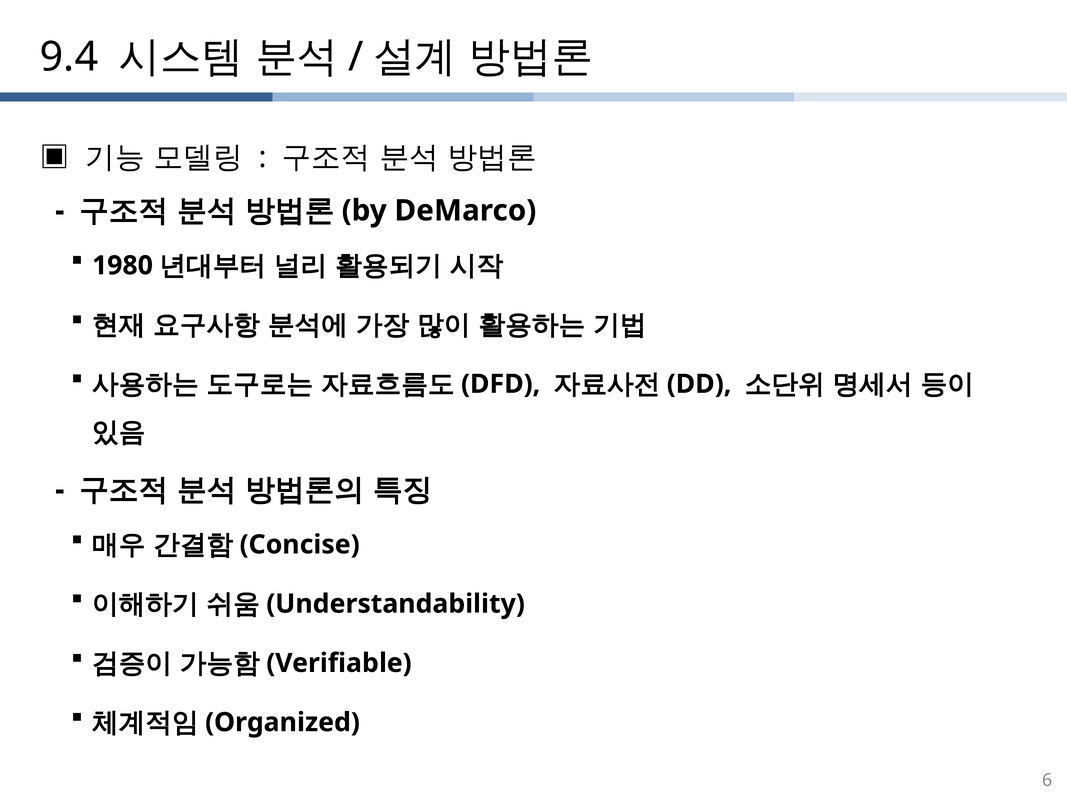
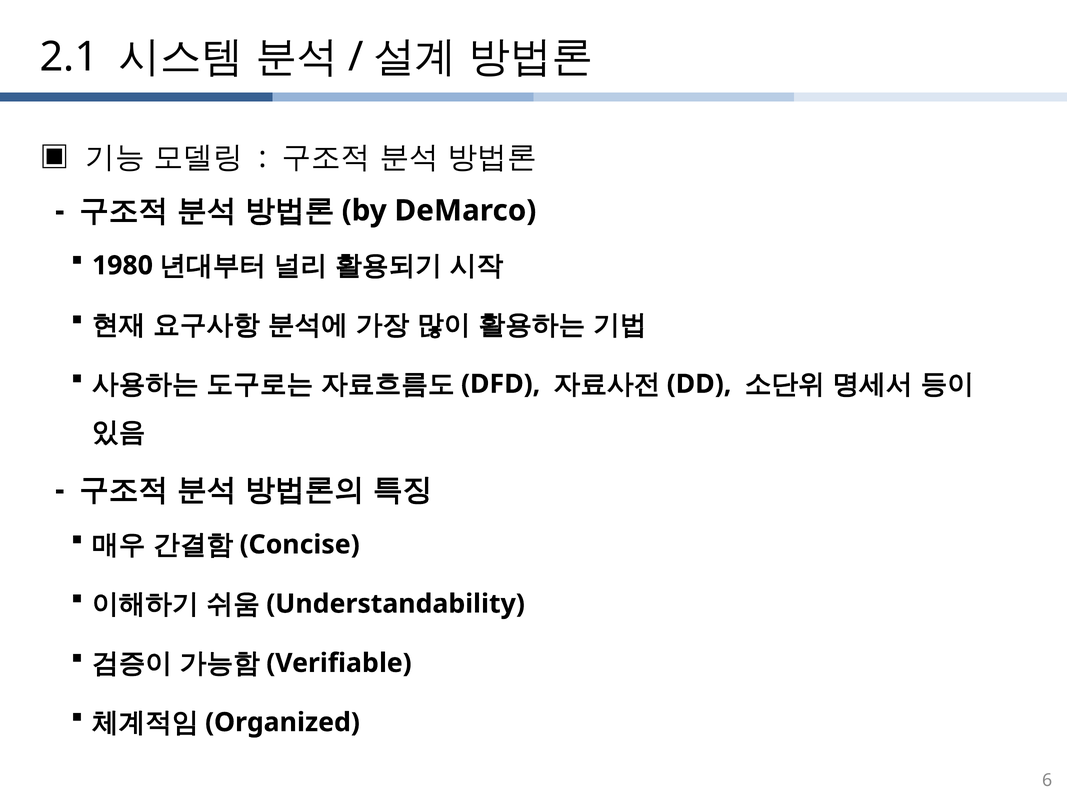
9.4: 9.4 -> 2.1
